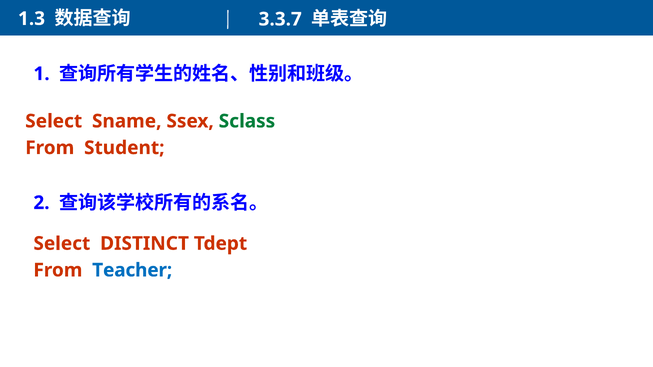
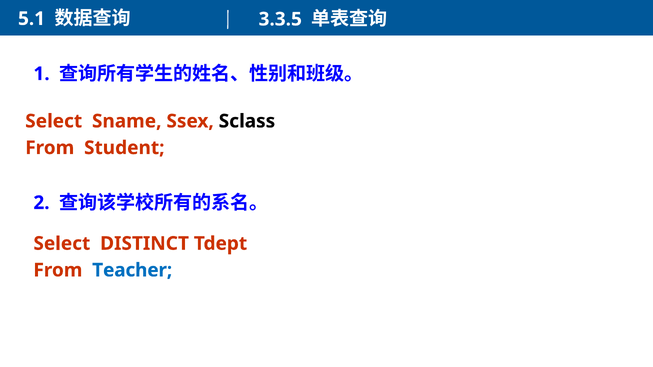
1.3: 1.3 -> 5.1
3.3.7: 3.3.7 -> 3.3.5
Sclass colour: green -> black
